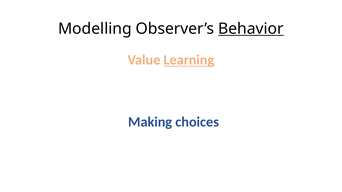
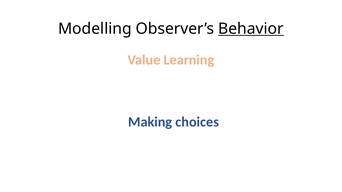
Learning underline: present -> none
